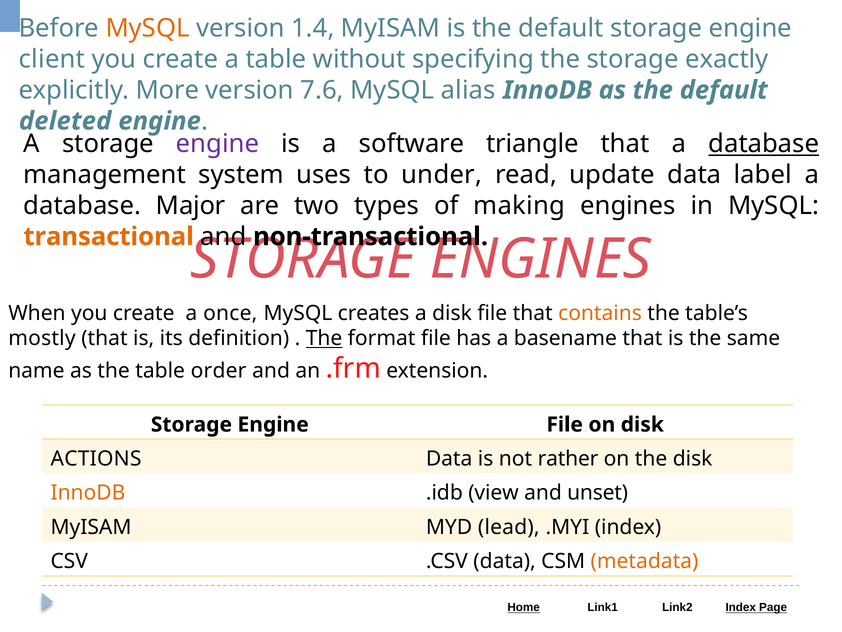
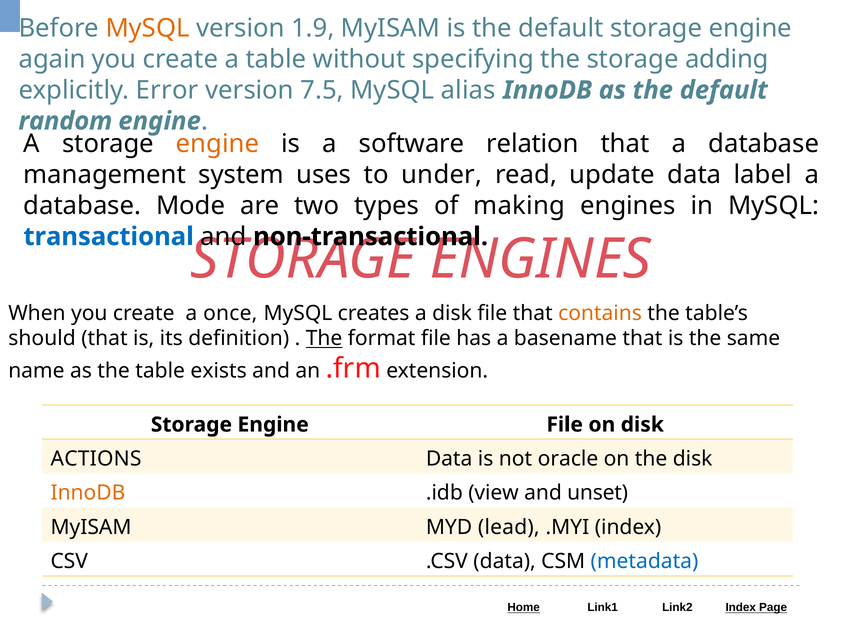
1.4: 1.4 -> 1.9
client: client -> again
exactly: exactly -> adding
More: More -> Error
7.6: 7.6 -> 7.5
deleted: deleted -> random
engine at (218, 144) colour: purple -> orange
triangle: triangle -> relation
database at (764, 144) underline: present -> none
Major: Major -> Mode
transactional colour: orange -> blue
mostly: mostly -> should
order: order -> exists
rather: rather -> oracle
metadata colour: orange -> blue
